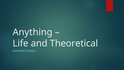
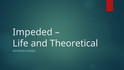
Anything: Anything -> Impeded
